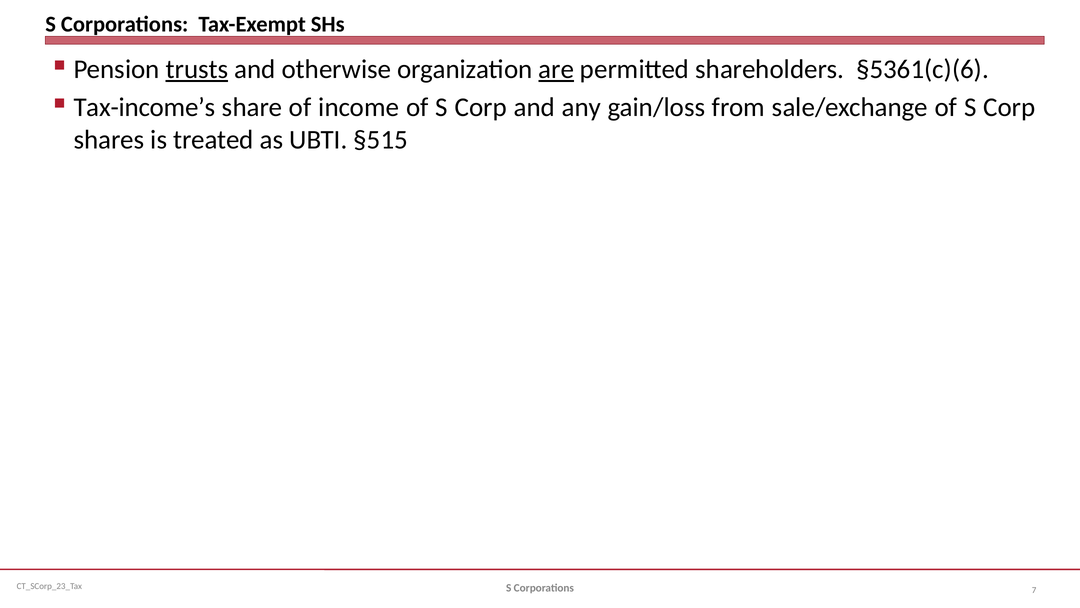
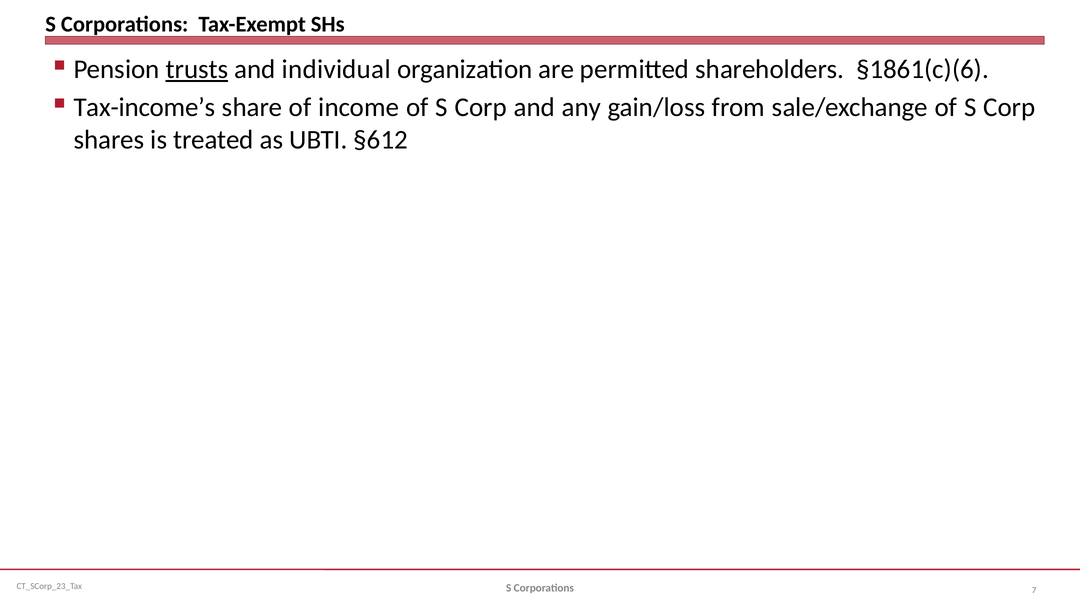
otherwise: otherwise -> individual
are underline: present -> none
§5361(c)(6: §5361(c)(6 -> §1861(c)(6
§515: §515 -> §612
